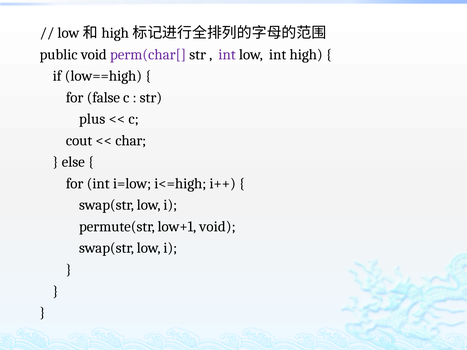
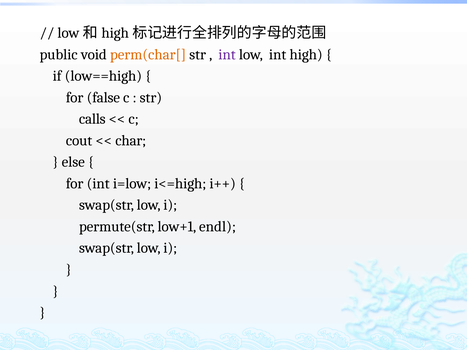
perm(char[ colour: purple -> orange
plus: plus -> calls
low+1 void: void -> endl
